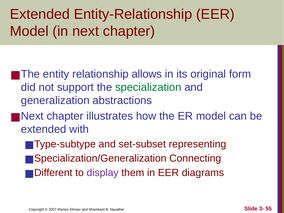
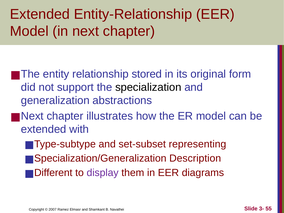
allows: allows -> stored
specialization colour: green -> black
Connecting: Connecting -> Description
